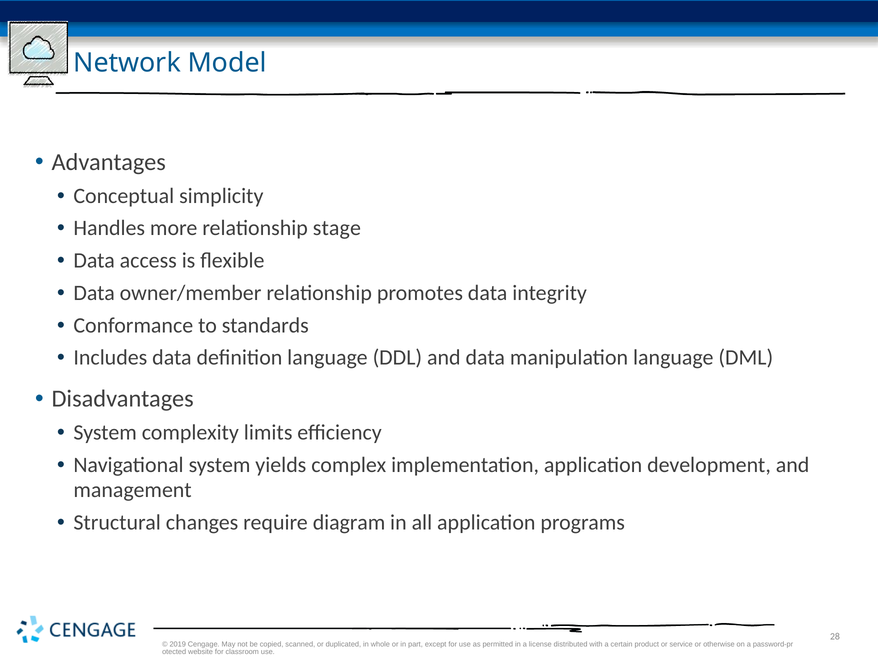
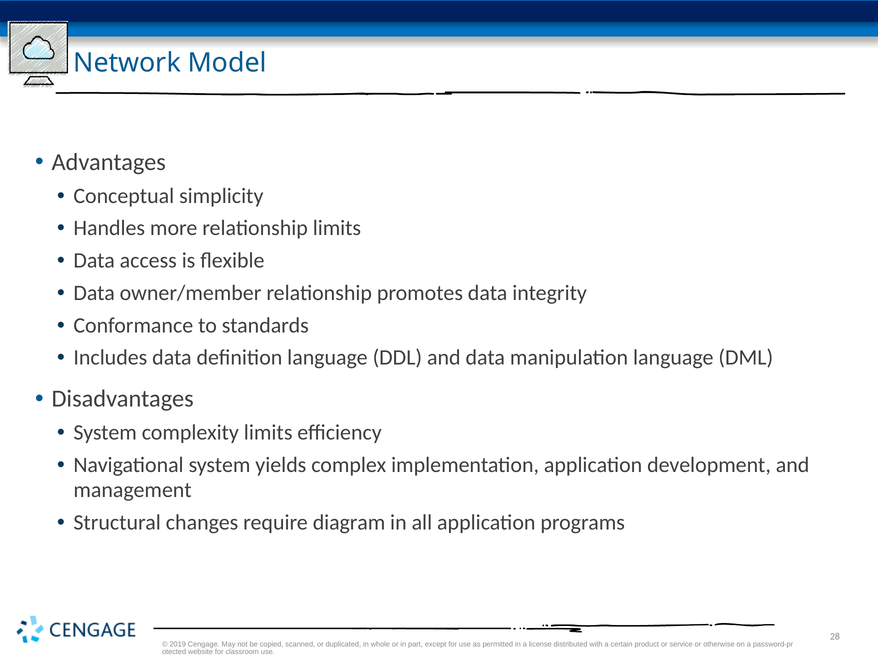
relationship stage: stage -> limits
